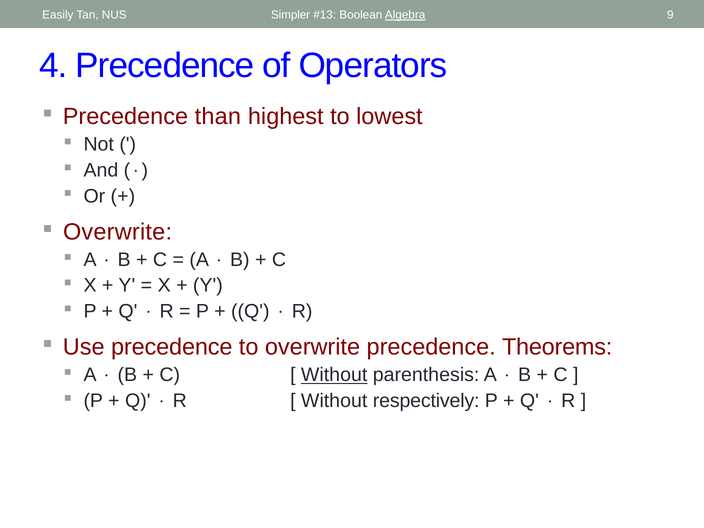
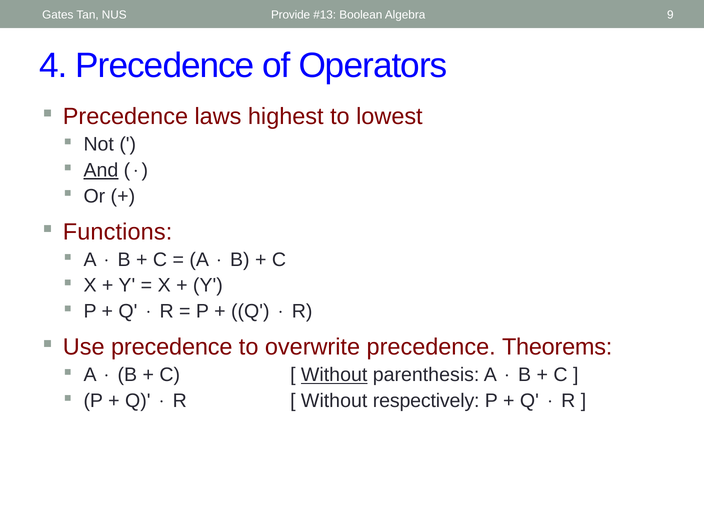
Easily: Easily -> Gates
Simpler: Simpler -> Provide
Algebra underline: present -> none
than: than -> laws
And underline: none -> present
Overwrite at (118, 232): Overwrite -> Functions
